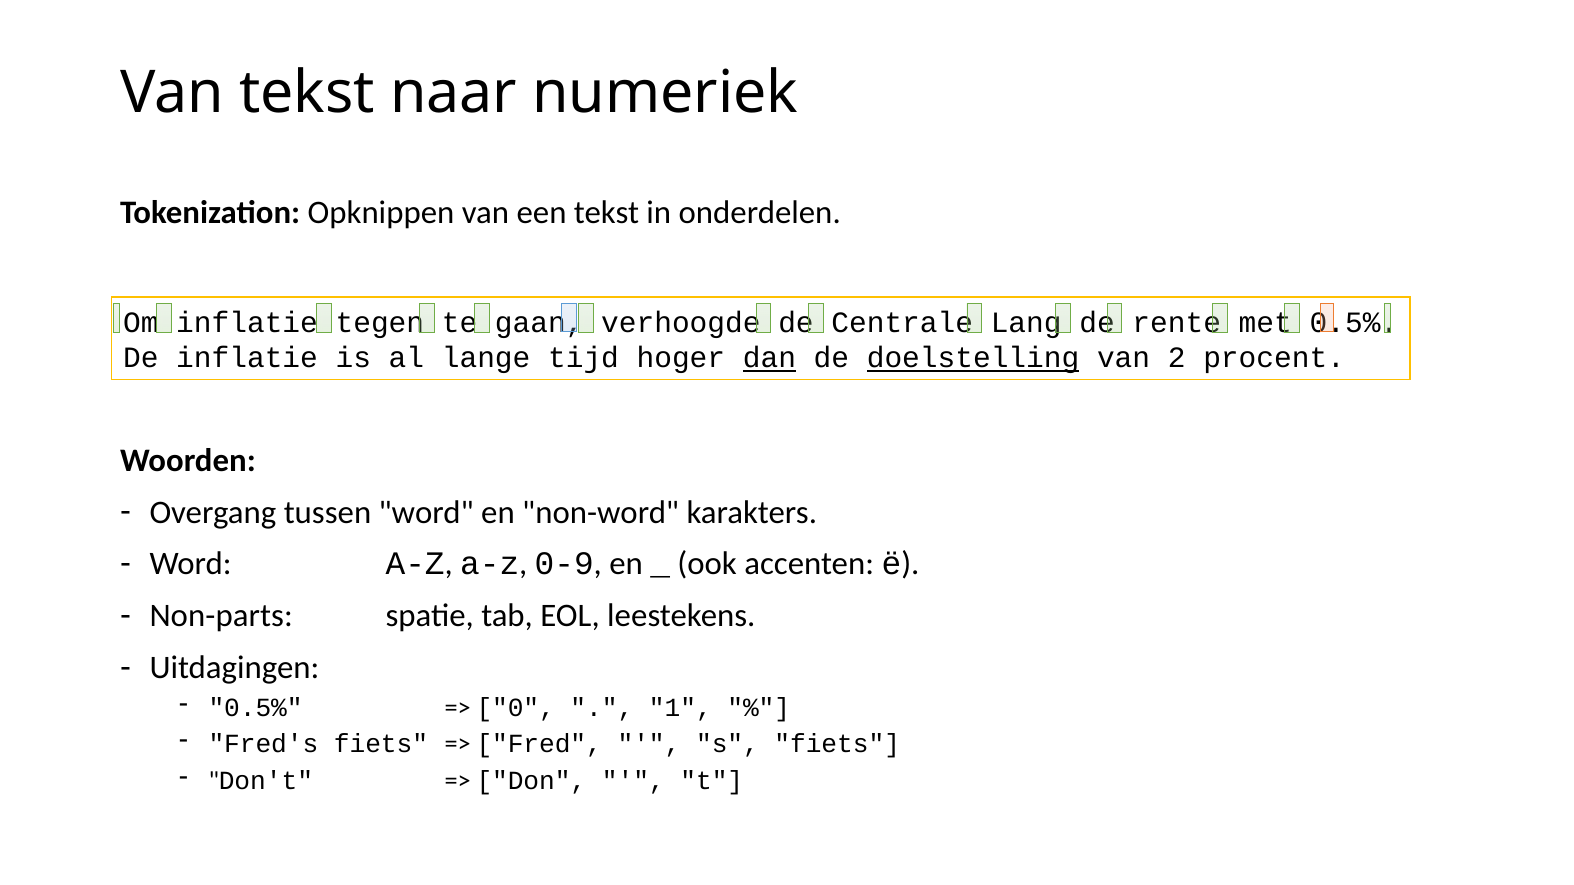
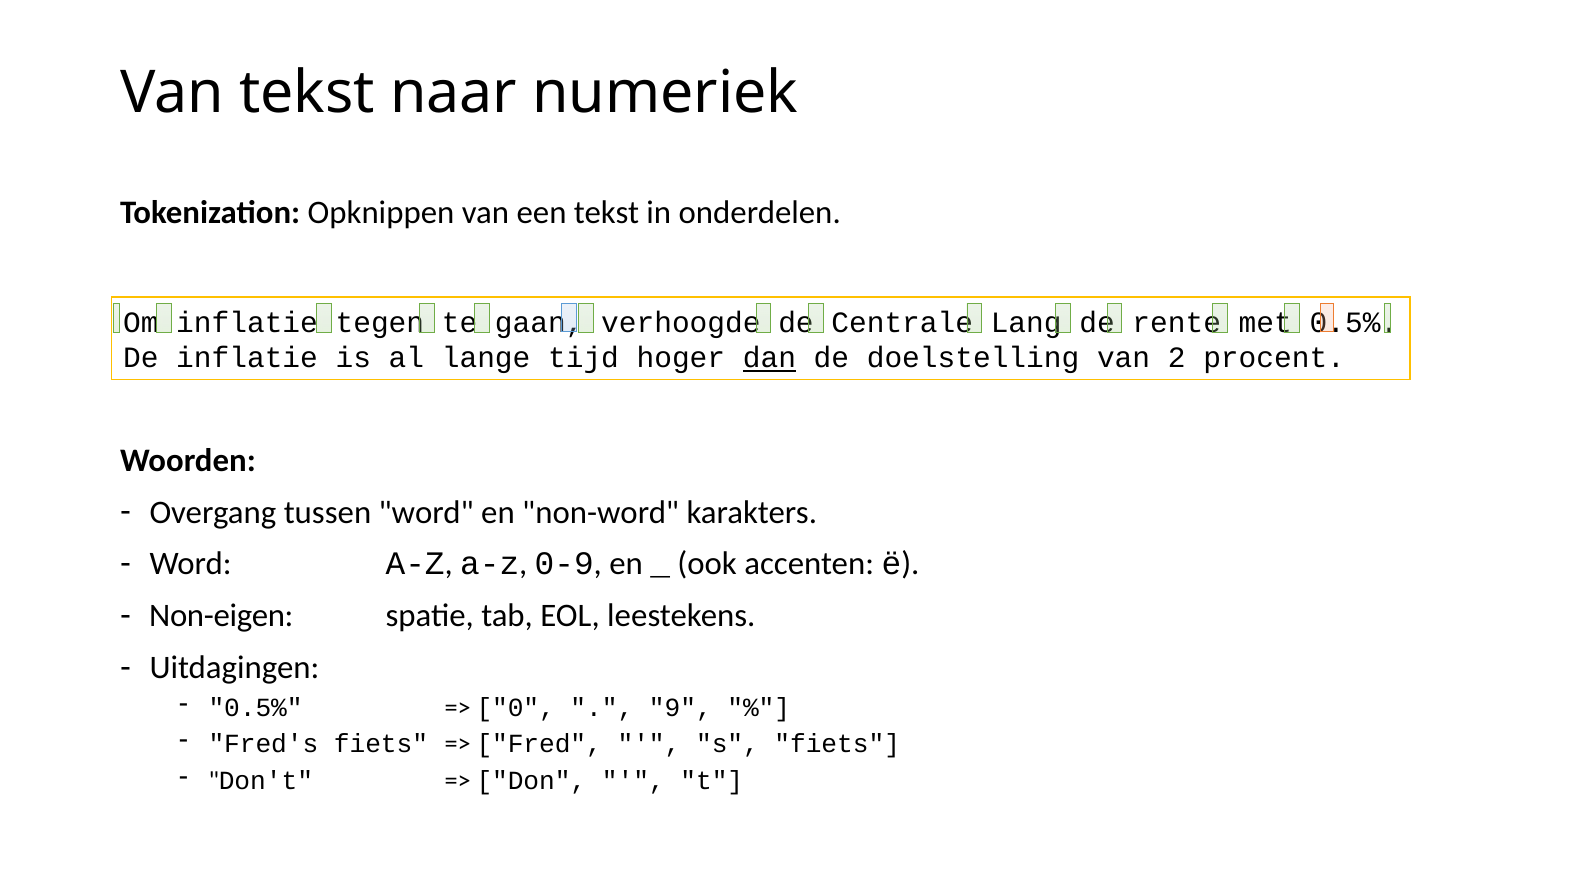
doelstelling underline: present -> none
Non-parts: Non-parts -> Non-eigen
1: 1 -> 9
